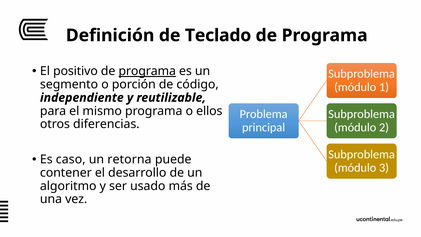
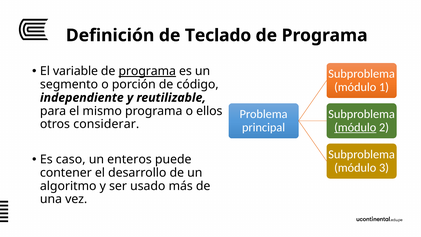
positivo: positivo -> variable
diferencias: diferencias -> considerar
módulo at (355, 127) underline: none -> present
retorna: retorna -> enteros
